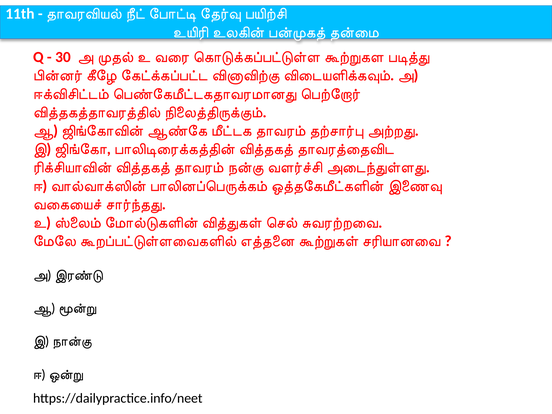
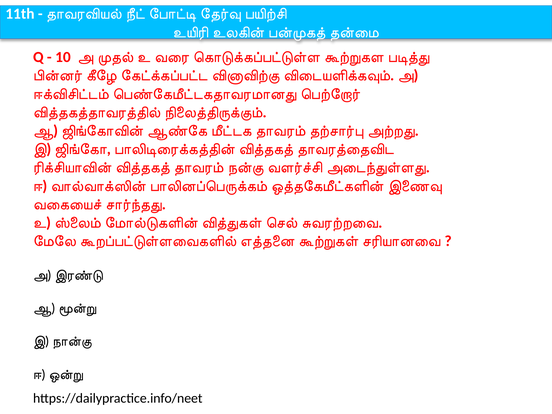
30: 30 -> 10
